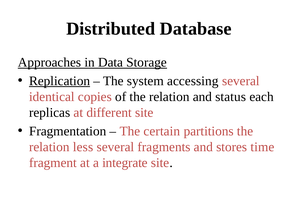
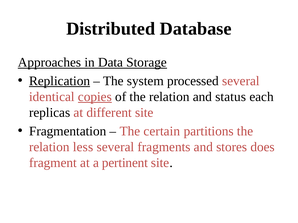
accessing: accessing -> processed
copies underline: none -> present
time: time -> does
integrate: integrate -> pertinent
